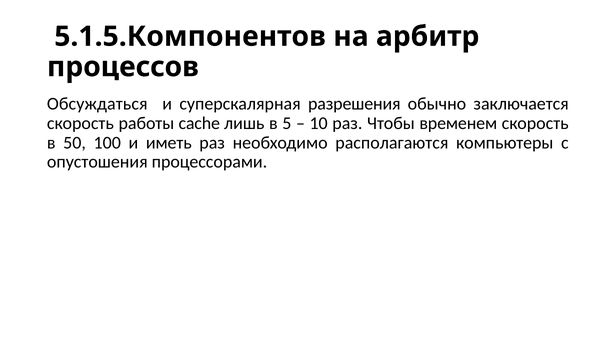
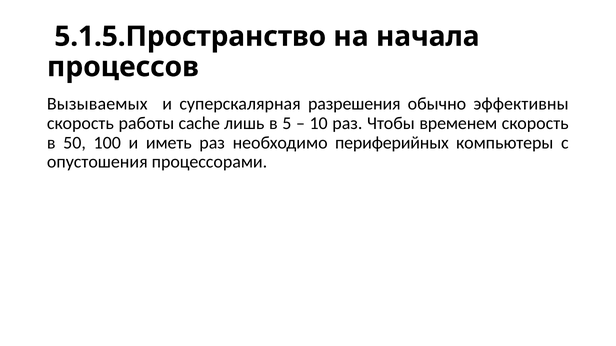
5.1.5.Компонентов: 5.1.5.Компонентов -> 5.1.5.Пространство
арбитр: арбитр -> начала
Обсуждаться: Обсуждаться -> Вызываемых
заключается: заключается -> эффективны
располагаются: располагаются -> периферийных
